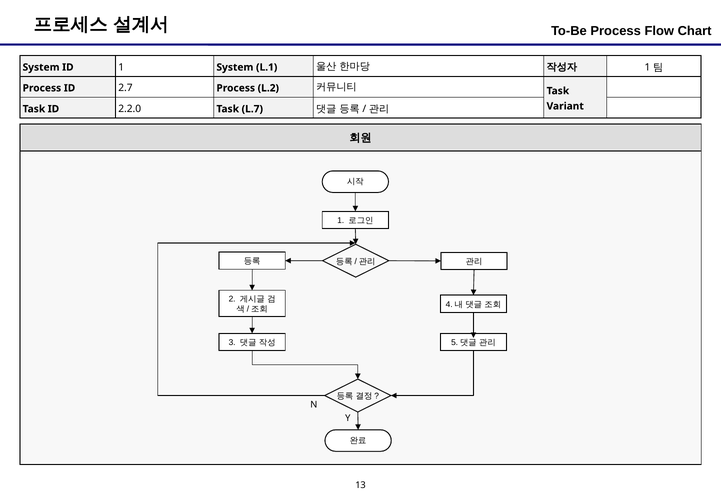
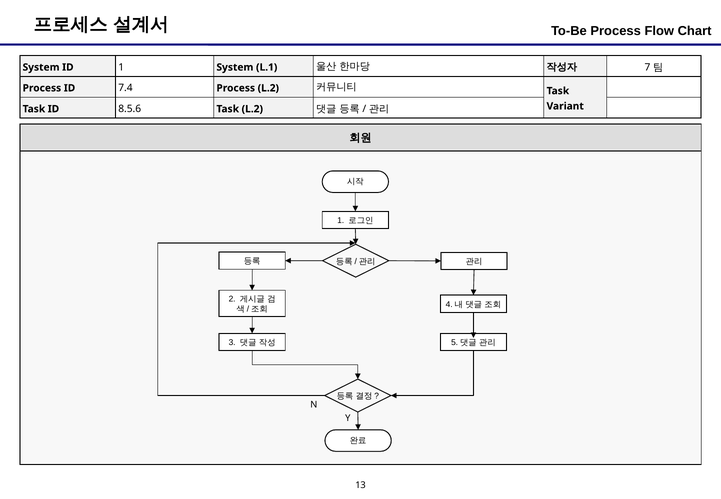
1 at (647, 67): 1 -> 7
2.7: 2.7 -> 7.4
2.2.0: 2.2.0 -> 8.5.6
Task L.7: L.7 -> L.2
